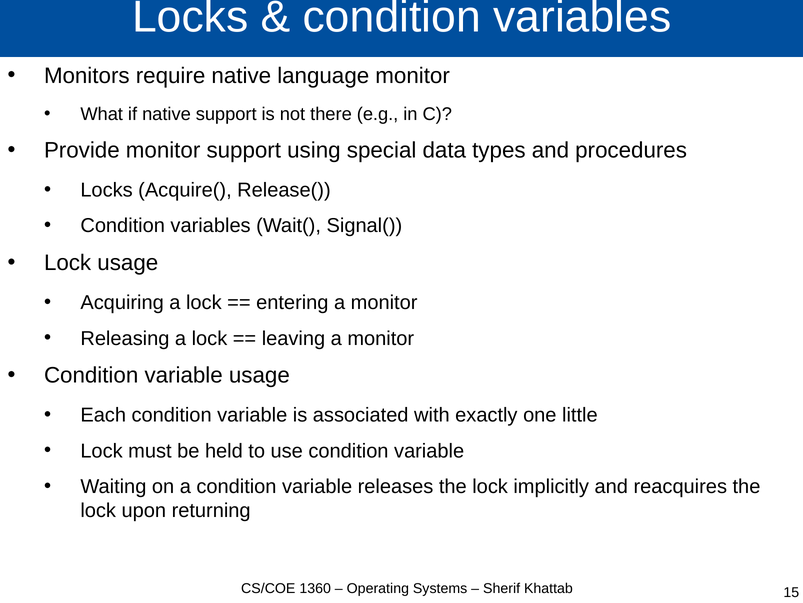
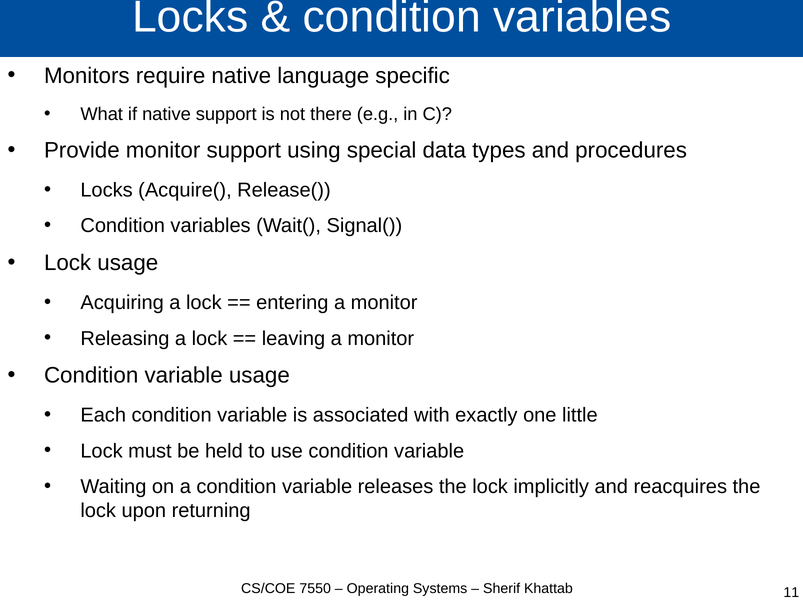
language monitor: monitor -> specific
1360: 1360 -> 7550
15: 15 -> 11
